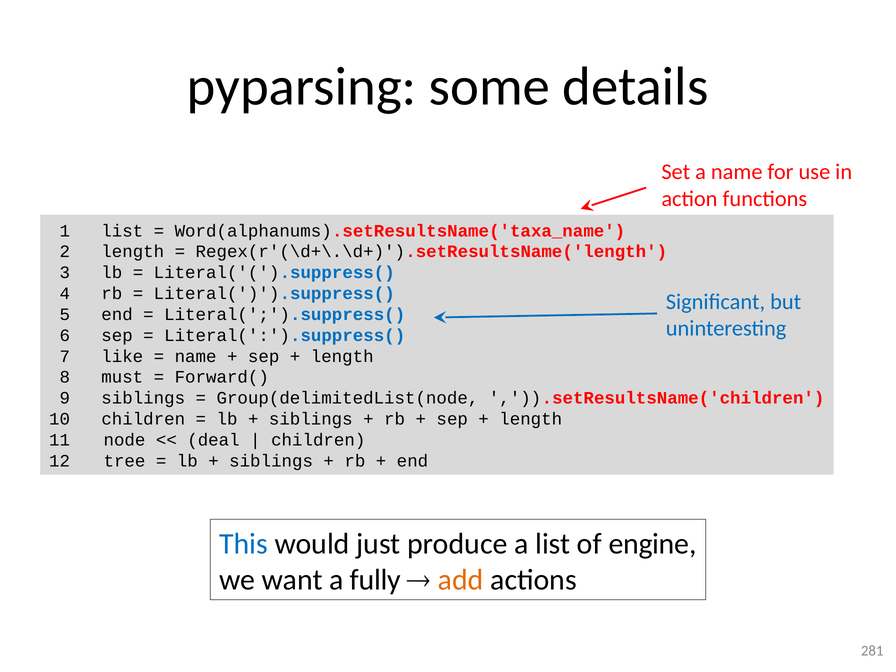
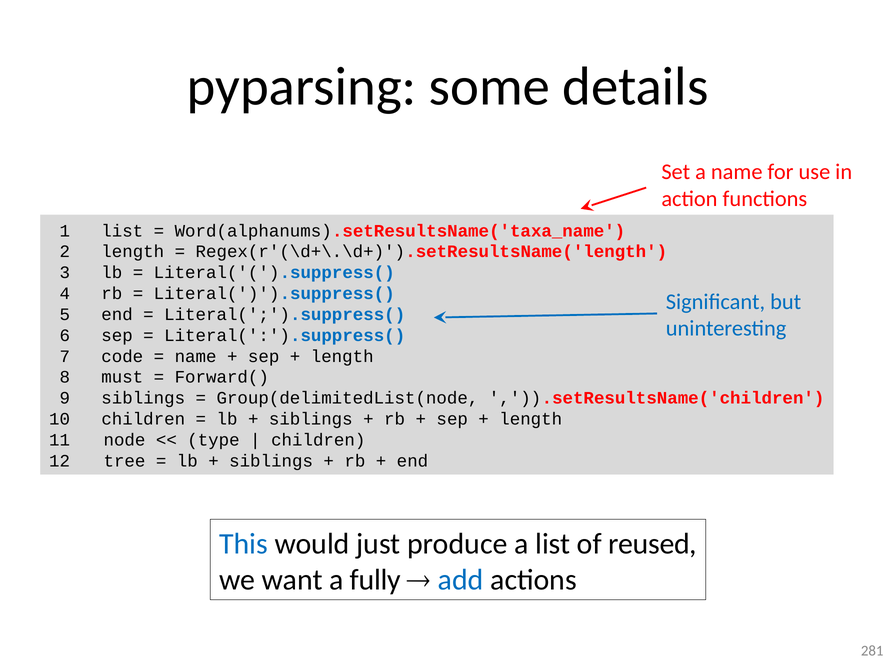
like: like -> code
deal: deal -> type
engine: engine -> reused
add colour: orange -> blue
